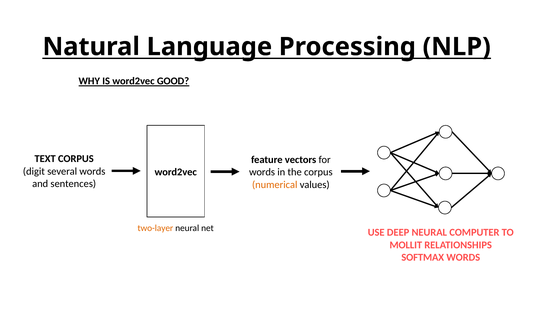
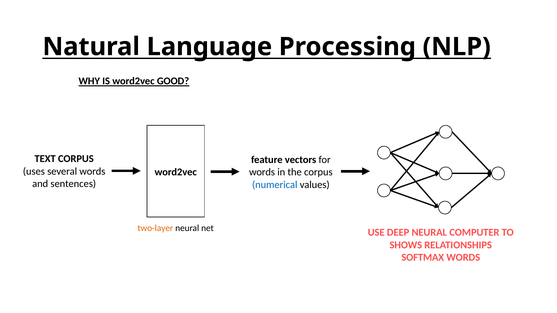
digit: digit -> uses
numerical colour: orange -> blue
MOLLIT: MOLLIT -> SHOWS
